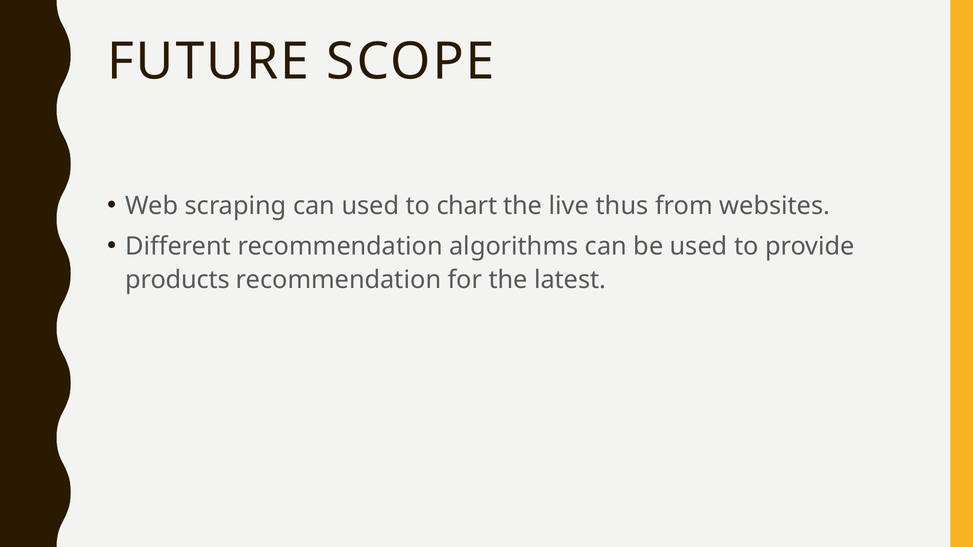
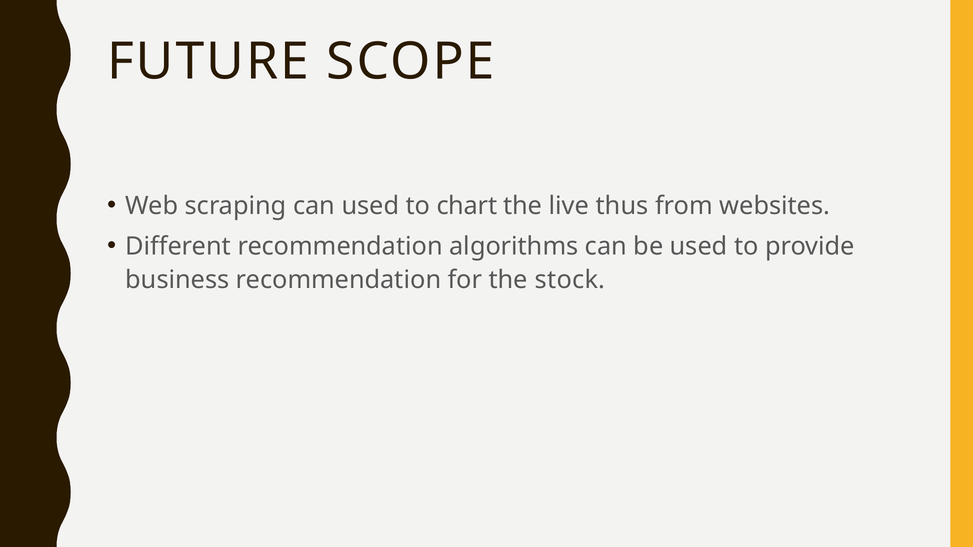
products: products -> business
latest: latest -> stock
